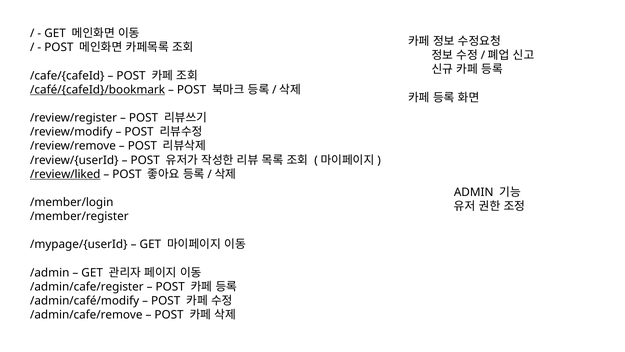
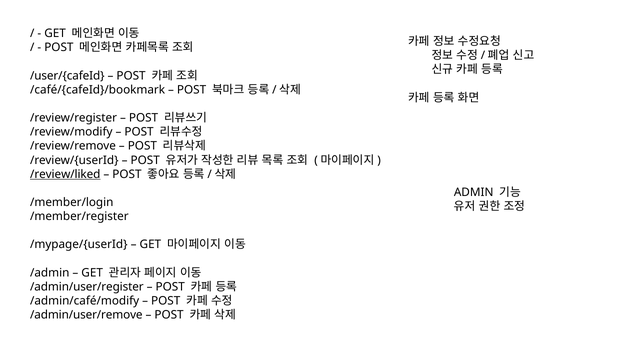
/cafe/{cafeId: /cafe/{cafeId -> /user/{cafeId
/café/{cafeId}/bookmark underline: present -> none
/admin/cafe/register: /admin/cafe/register -> /admin/user/register
/admin/cafe/remove: /admin/cafe/remove -> /admin/user/remove
